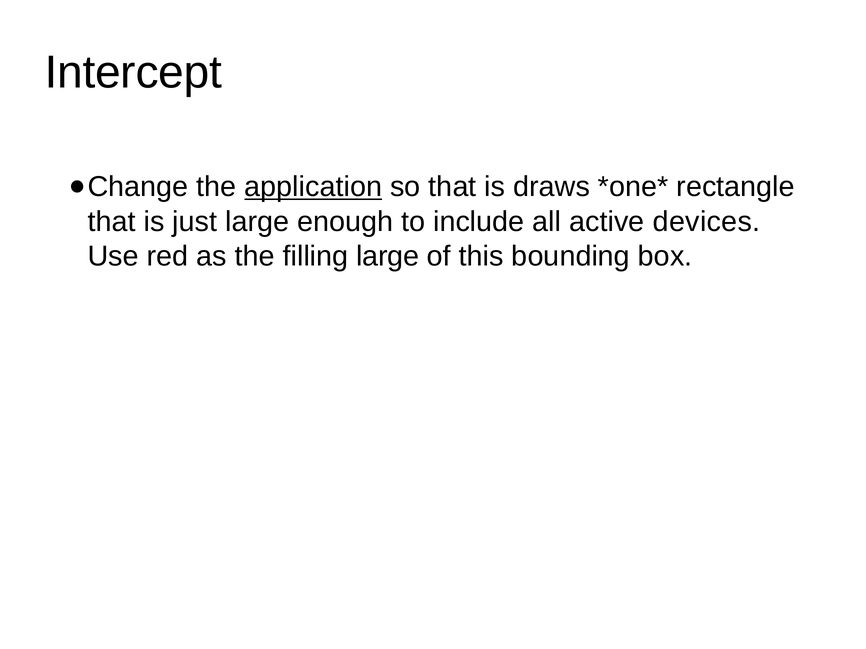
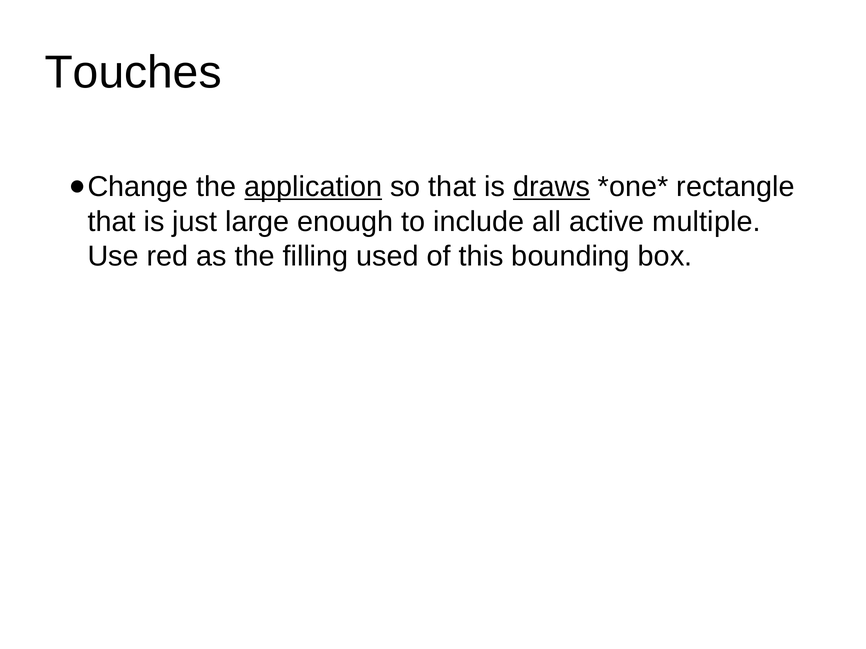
Intercept: Intercept -> Touches
draws underline: none -> present
devices: devices -> multiple
filling large: large -> used
